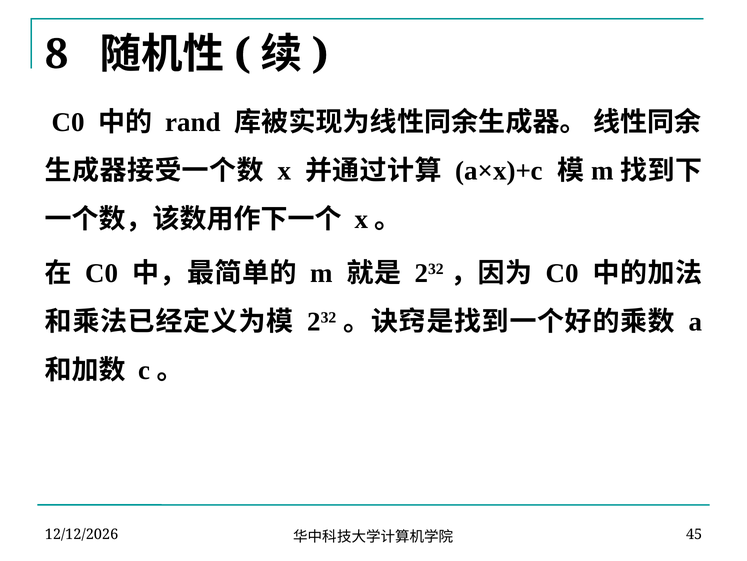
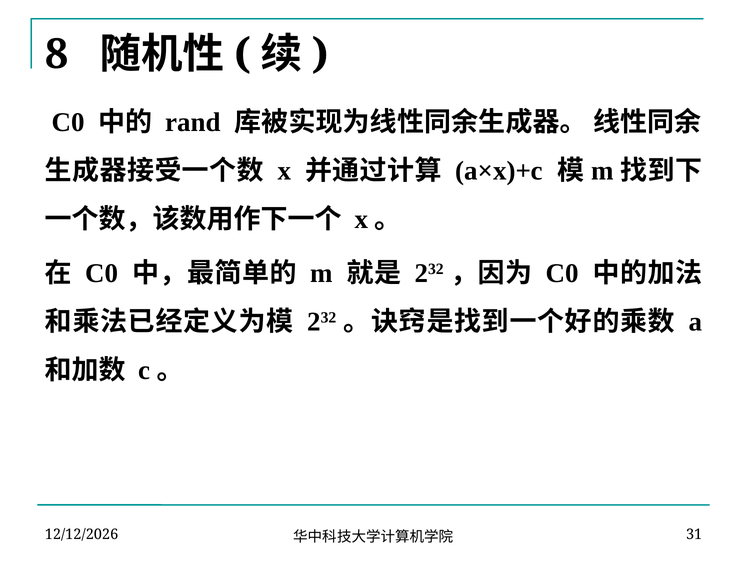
45: 45 -> 31
